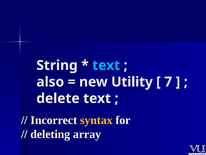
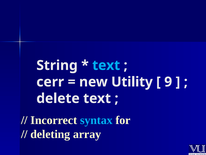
also: also -> cerr
7: 7 -> 9
syntax colour: yellow -> light blue
